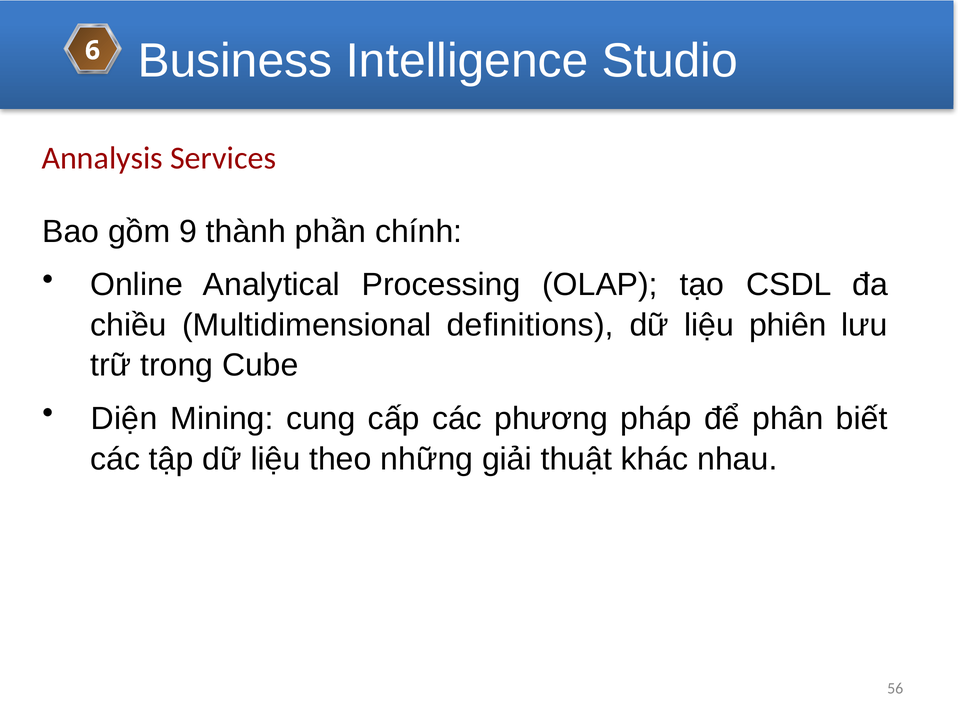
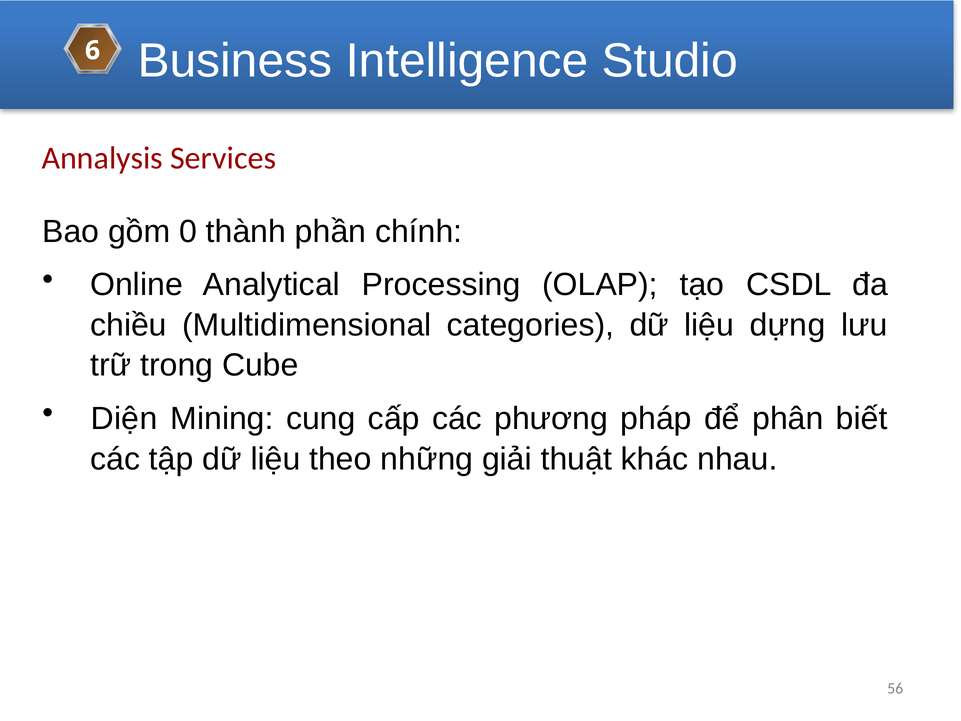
9: 9 -> 0
definitions: definitions -> categories
phiên: phiên -> dựng
